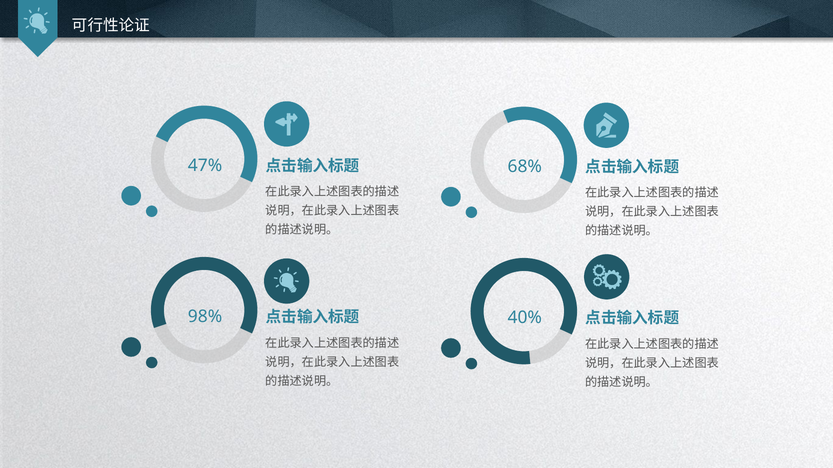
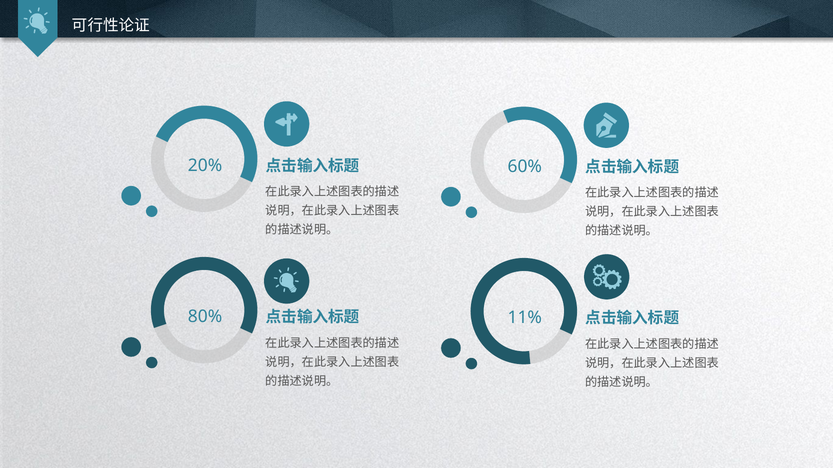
47%: 47% -> 20%
68%: 68% -> 60%
98%: 98% -> 80%
40%: 40% -> 11%
